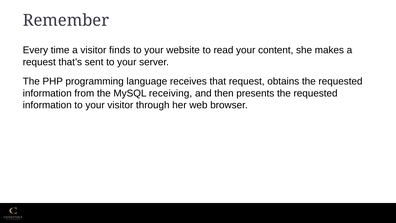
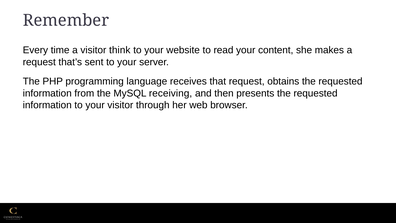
finds: finds -> think
